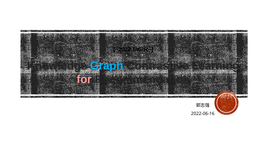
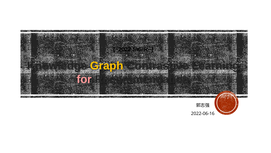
Graph colour: light blue -> yellow
